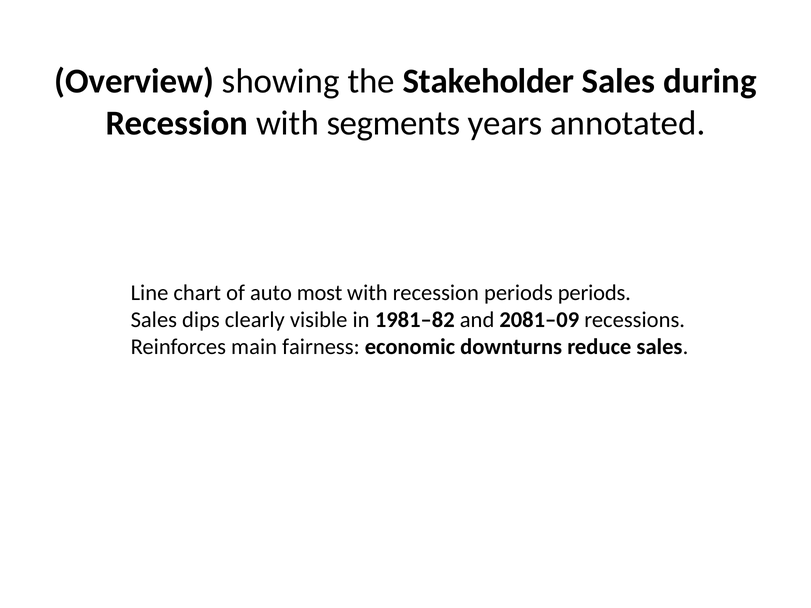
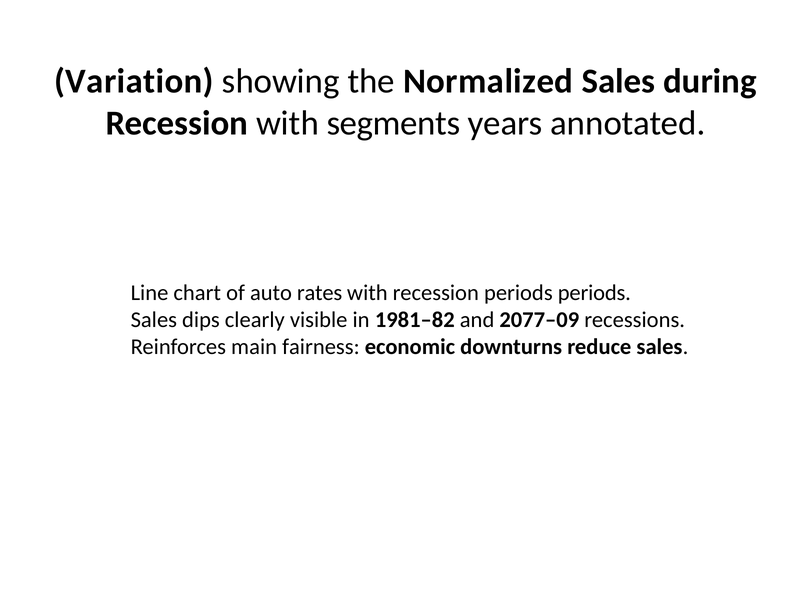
Overview: Overview -> Variation
Stakeholder: Stakeholder -> Normalized
most: most -> rates
2081–09: 2081–09 -> 2077–09
